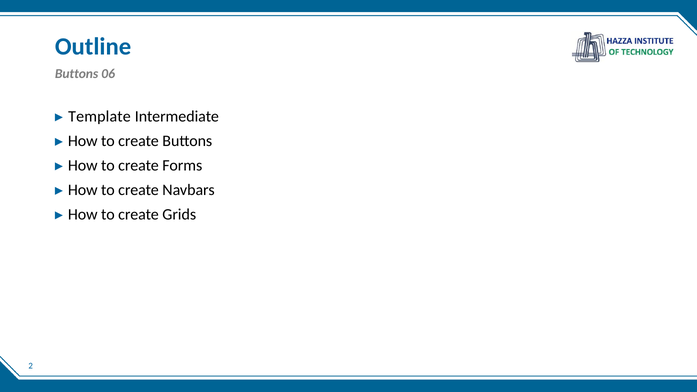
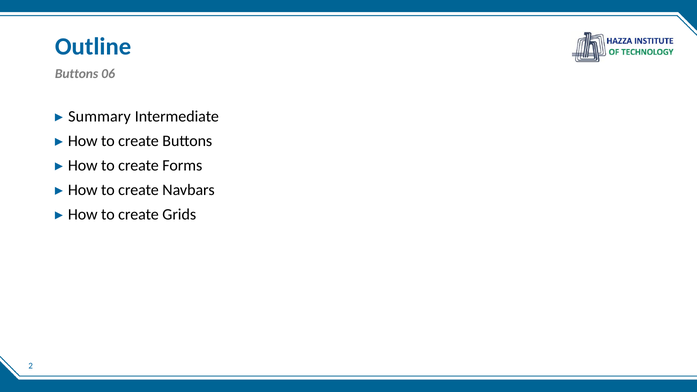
Template: Template -> Summary
